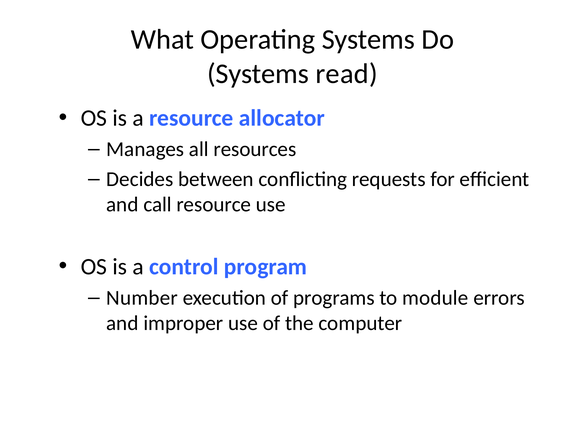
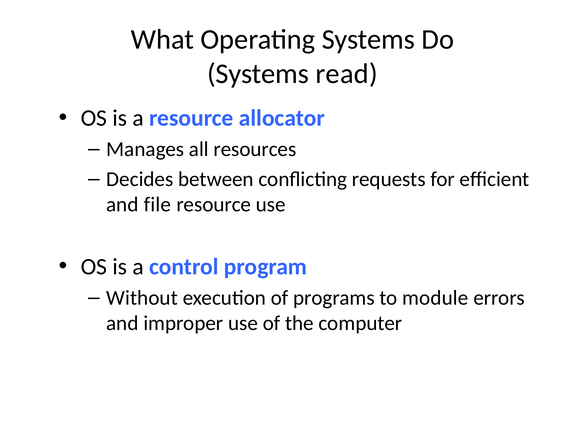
call: call -> file
Number: Number -> Without
